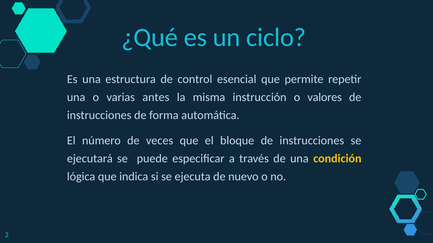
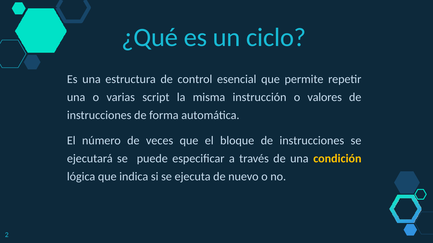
antes: antes -> script
